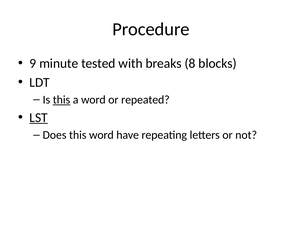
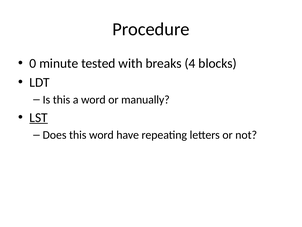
9: 9 -> 0
8: 8 -> 4
this at (62, 99) underline: present -> none
repeated: repeated -> manually
